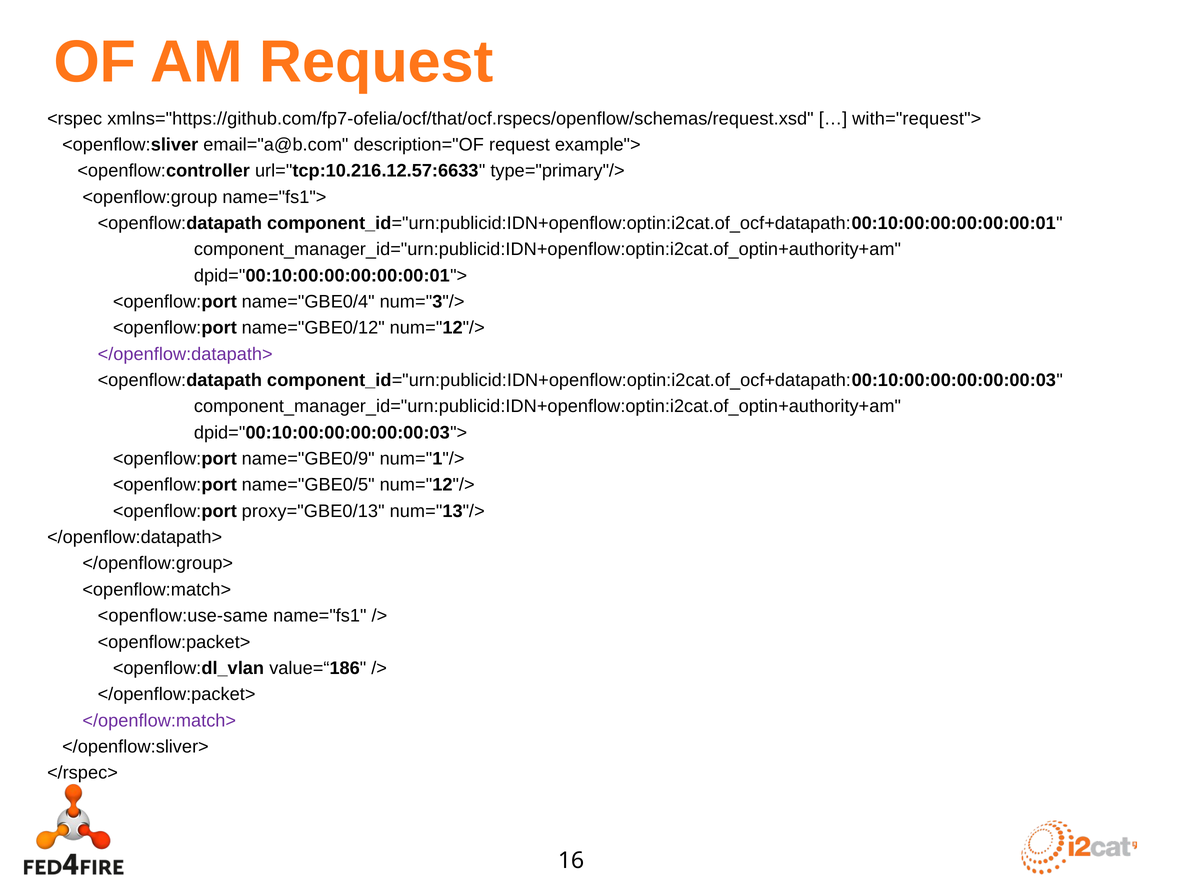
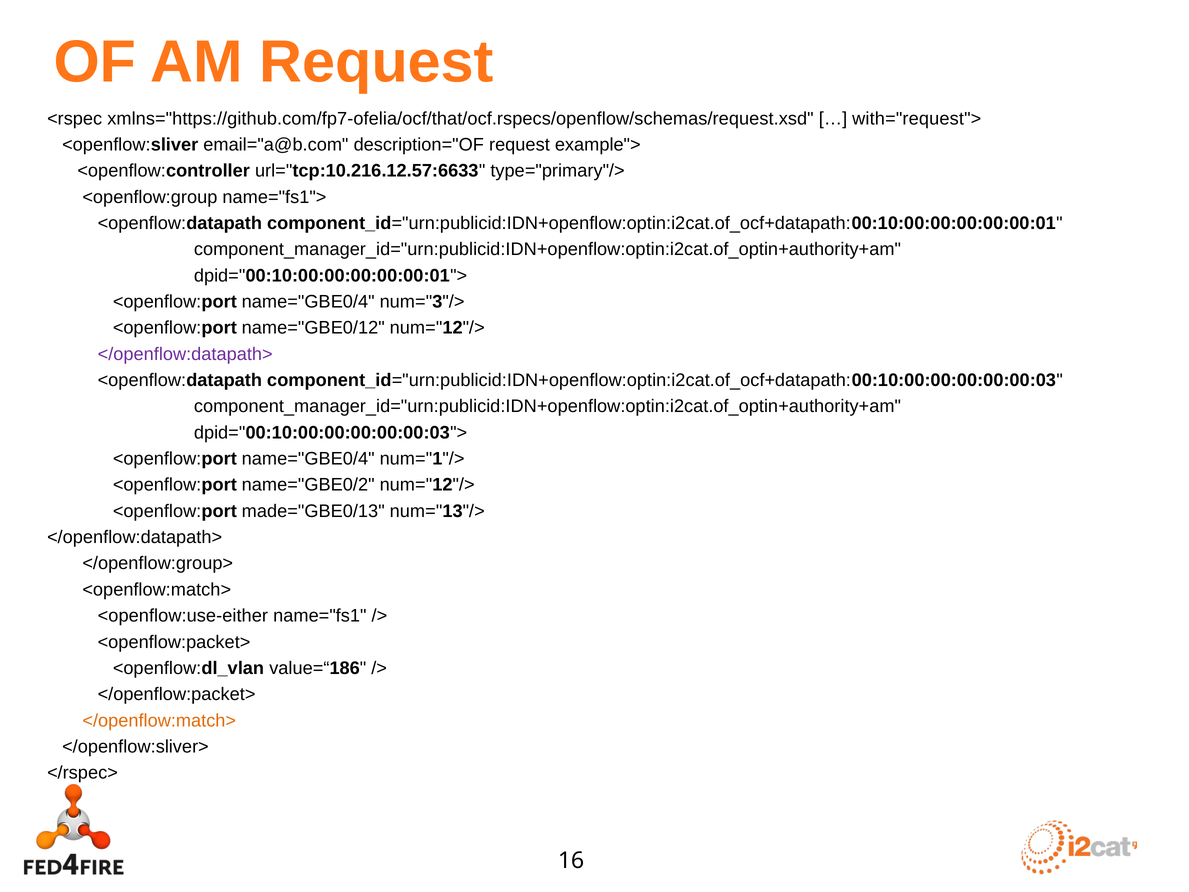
name="GBE0/9 at (308, 459): name="GBE0/9 -> name="GBE0/4
name="GBE0/5: name="GBE0/5 -> name="GBE0/2
proxy="GBE0/13: proxy="GBE0/13 -> made="GBE0/13
<openflow:use-same: <openflow:use-same -> <openflow:use-either
</openflow:match> colour: purple -> orange
